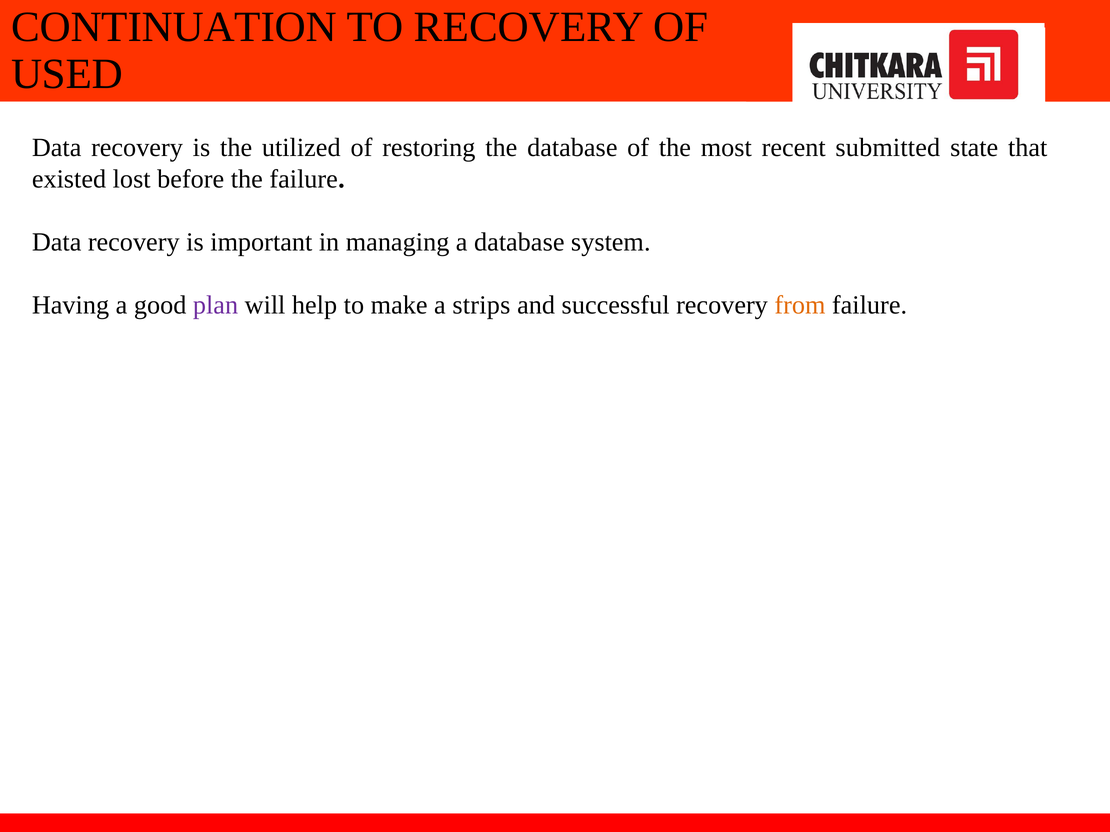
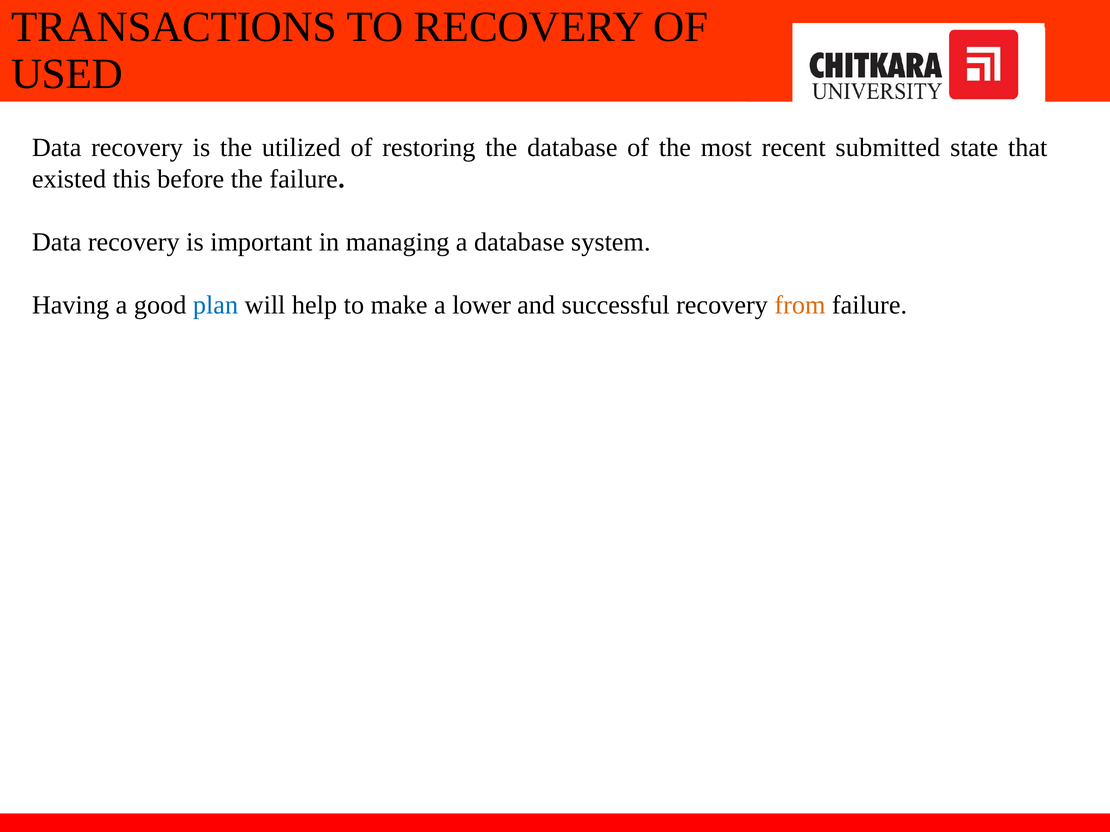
CONTINUATION: CONTINUATION -> TRANSACTIONS
lost: lost -> this
plan colour: purple -> blue
strips: strips -> lower
